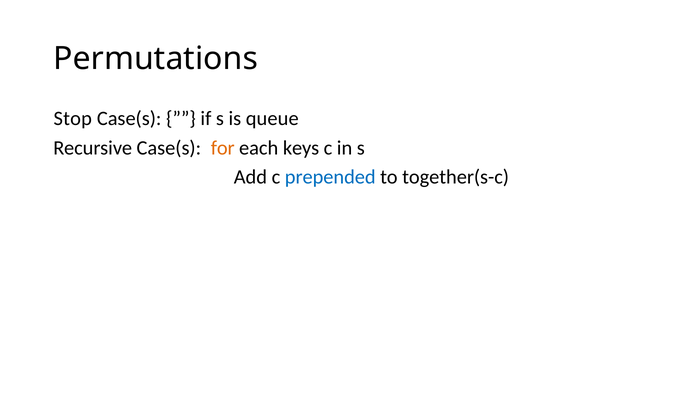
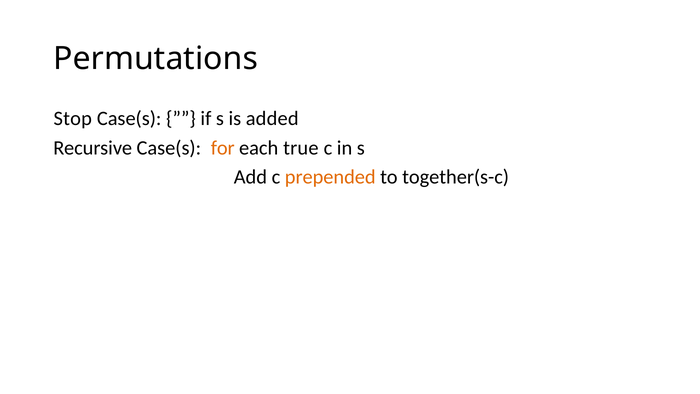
queue: queue -> added
keys: keys -> true
prepended colour: blue -> orange
